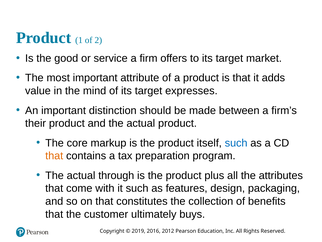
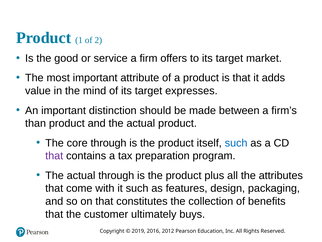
their: their -> than
core markup: markup -> through
that at (54, 156) colour: orange -> purple
